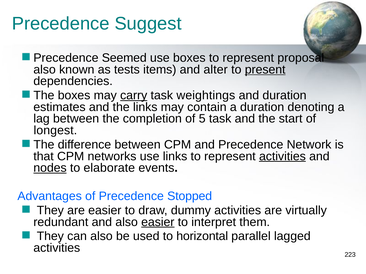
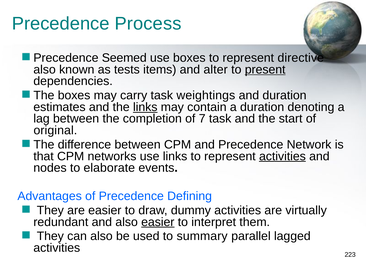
Suggest: Suggest -> Process
proposal: proposal -> directive
carry underline: present -> none
links at (145, 107) underline: none -> present
5: 5 -> 7
longest: longest -> original
nodes underline: present -> none
Stopped: Stopped -> Defining
horizontal: horizontal -> summary
